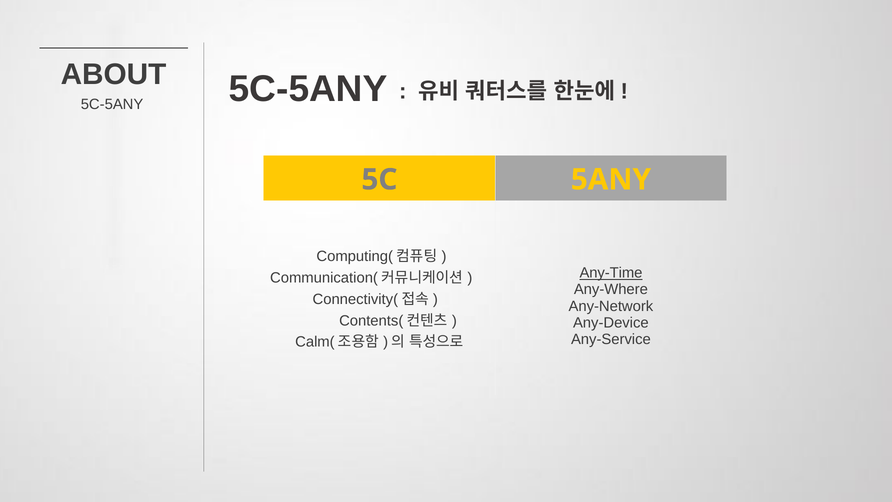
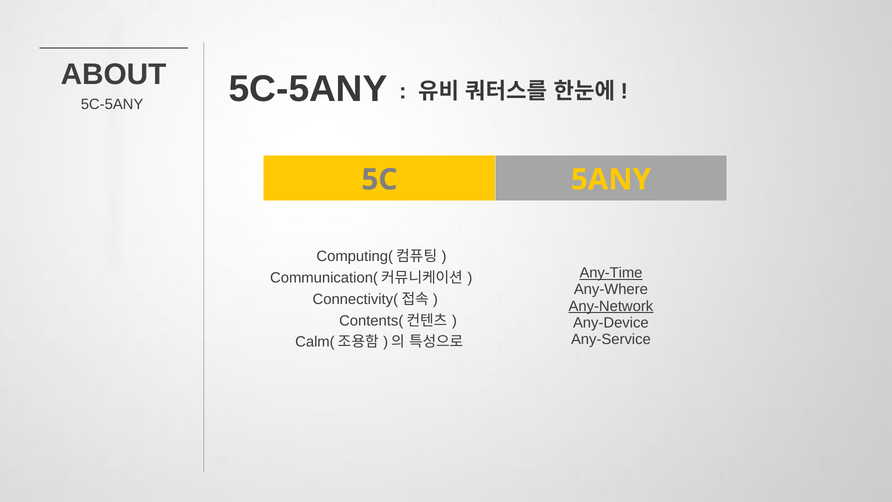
Any-Network underline: none -> present
